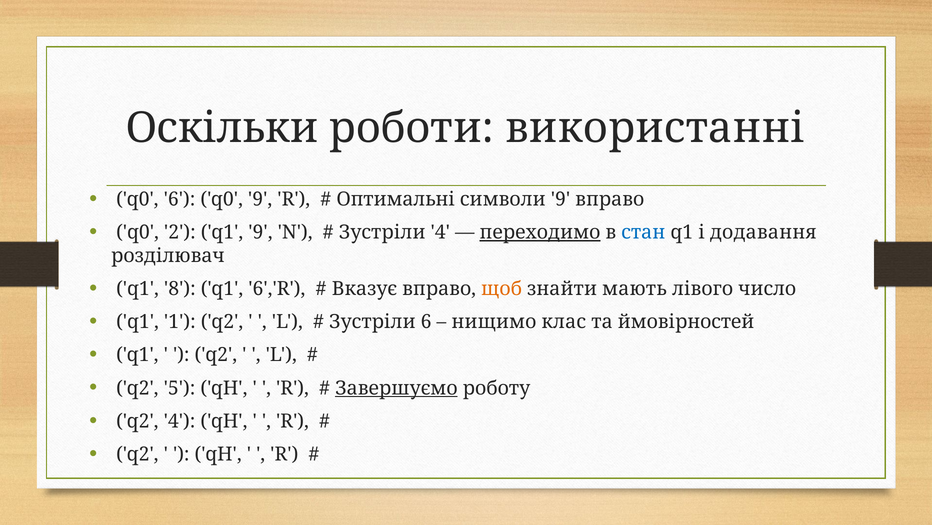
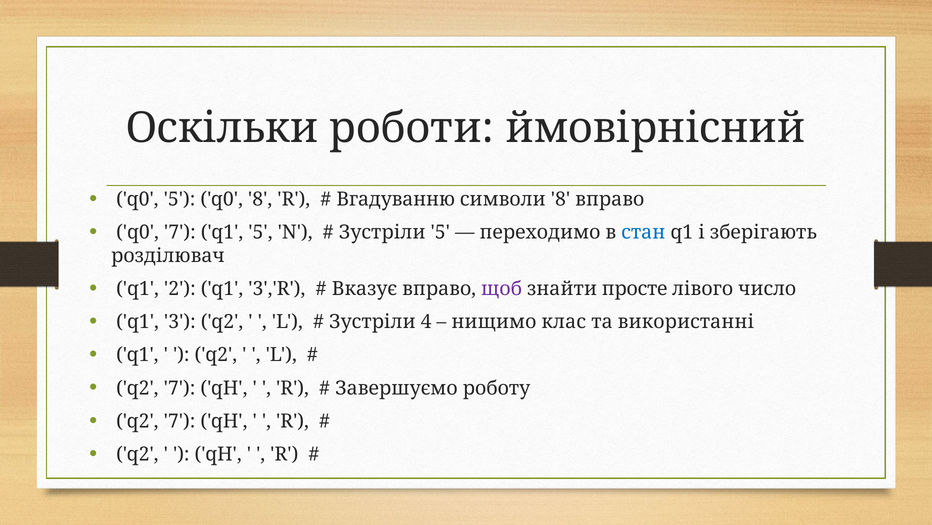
використанні: використанні -> ймовірнісний
q0 6: 6 -> 5
q0 9: 9 -> 8
Оптимальні: Оптимальні -> Вгадуванню
символи 9: 9 -> 8
q0 2: 2 -> 7
q1 9: 9 -> 5
Зустріли 4: 4 -> 5
переходимо underline: present -> none
додавання: додавання -> зберігають
8: 8 -> 2
6','R: 6','R -> 3','R
щоб colour: orange -> purple
мають: мають -> просте
1: 1 -> 3
Зустріли 6: 6 -> 4
ймовірностей: ймовірностей -> використанні
5 at (180, 388): 5 -> 7
Завершуємо underline: present -> none
4 at (180, 421): 4 -> 7
